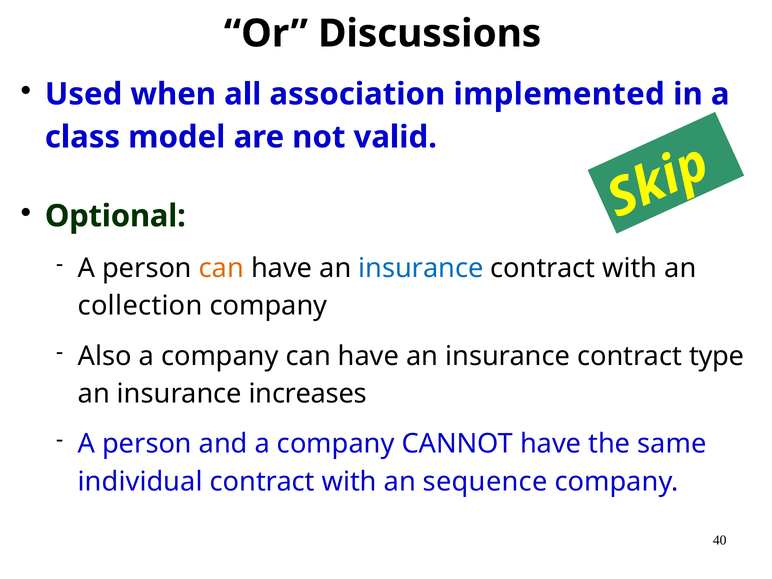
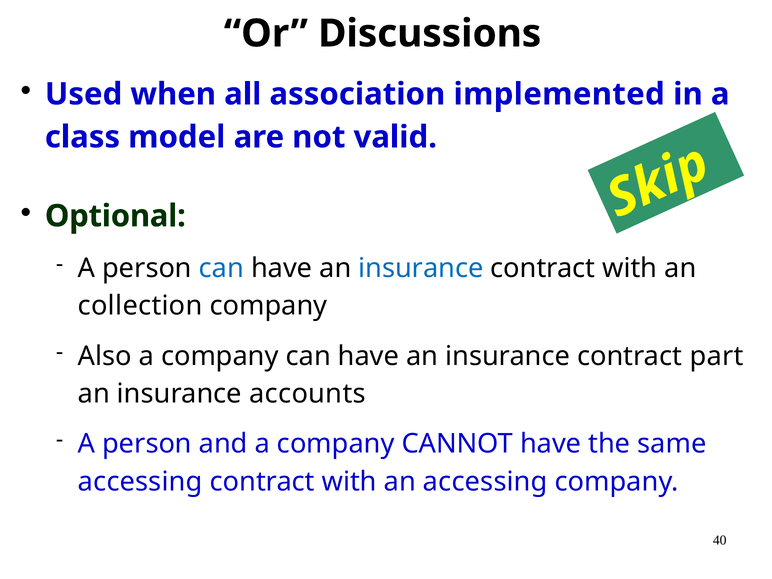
can at (221, 268) colour: orange -> blue
type: type -> part
increases: increases -> accounts
individual at (140, 482): individual -> accessing
an sequence: sequence -> accessing
